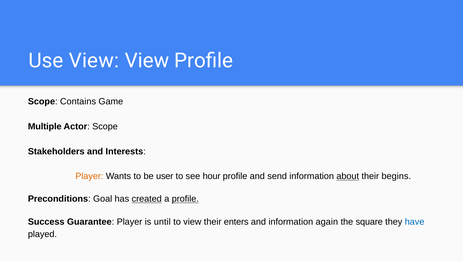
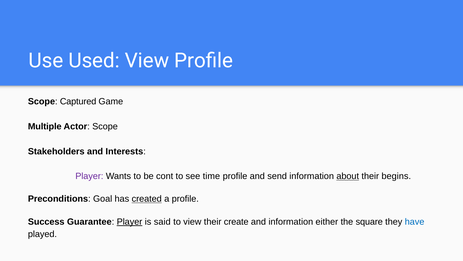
Use View: View -> Used
Contains: Contains -> Captured
Player at (89, 176) colour: orange -> purple
user: user -> cont
hour: hour -> time
profile at (185, 199) underline: present -> none
Player at (130, 221) underline: none -> present
until: until -> said
enters: enters -> create
again: again -> either
